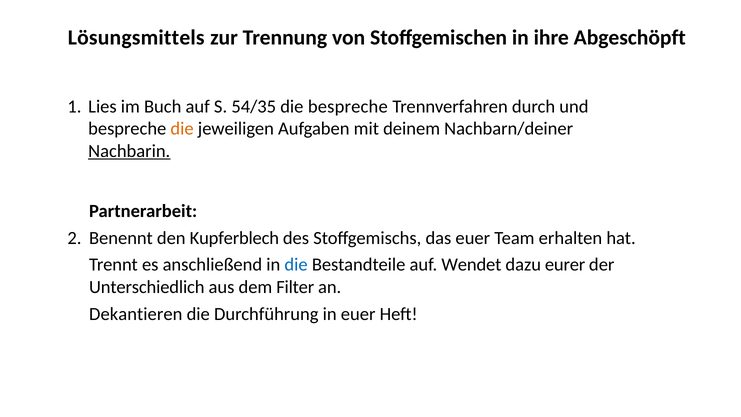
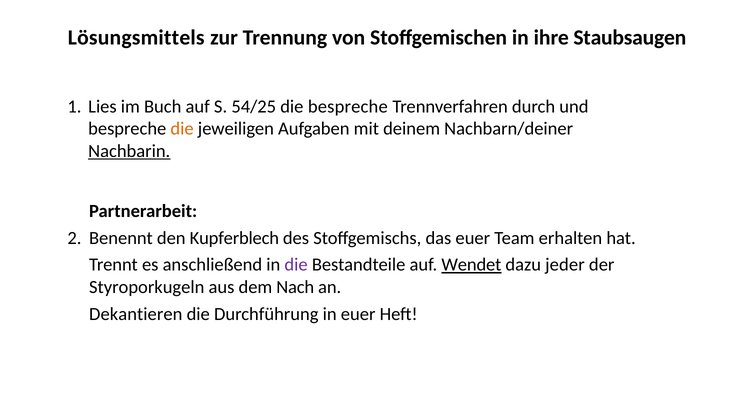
Abgeschöpft: Abgeschöpft -> Staubsaugen
54/35: 54/35 -> 54/25
die at (296, 265) colour: blue -> purple
Wendet underline: none -> present
eurer: eurer -> jeder
Unterschiedlich: Unterschiedlich -> Styroporkugeln
Filter: Filter -> Nach
